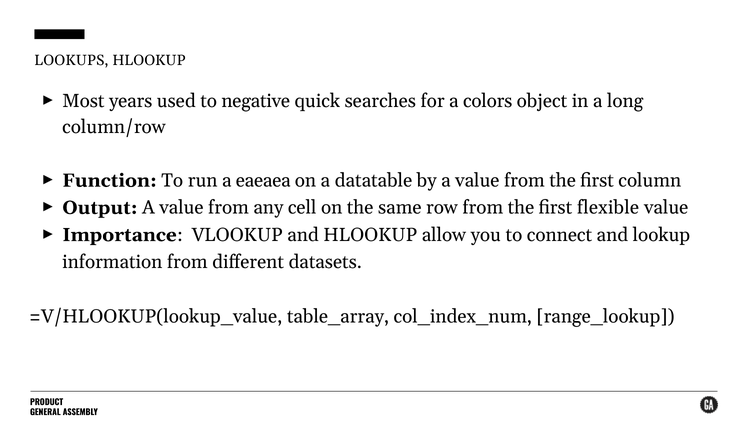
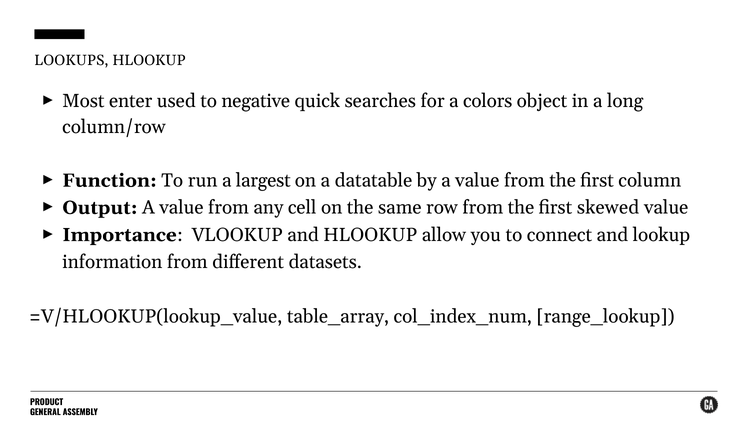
years: years -> enter
eaeaea: eaeaea -> largest
flexible: flexible -> skewed
